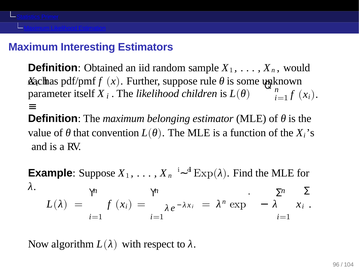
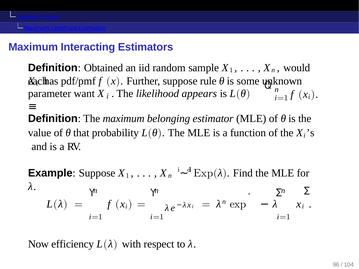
Interesting: Interesting -> Interacting
itself: itself -> want
children: children -> appears
convention: convention -> probability
algorithm: algorithm -> efficiency
